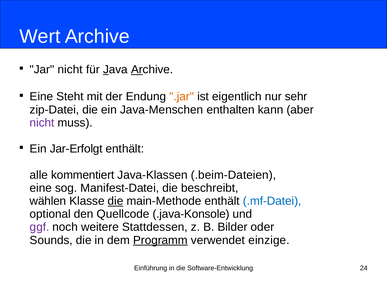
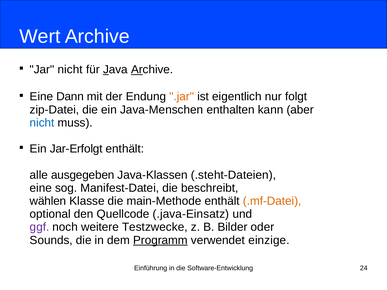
Steht: Steht -> Dann
sehr: sehr -> folgt
nicht at (42, 123) colour: purple -> blue
kommentiert: kommentiert -> ausgegeben
.beim-Dateien: .beim-Dateien -> .steht-Dateien
die at (116, 201) underline: present -> none
.mf-Datei colour: blue -> orange
.java-Konsole: .java-Konsole -> .java-Einsatz
Stattdessen: Stattdessen -> Testzwecke
